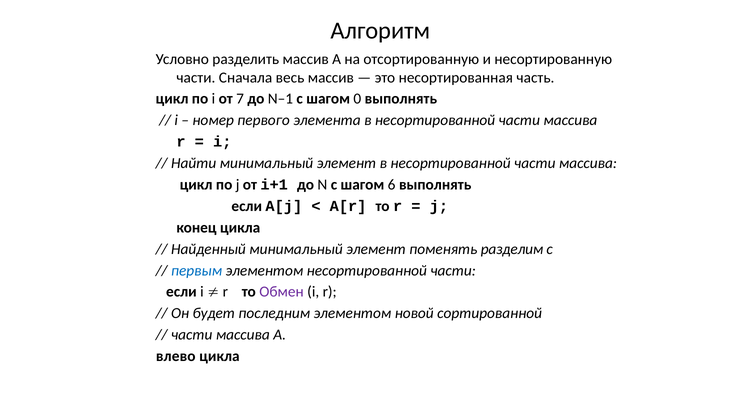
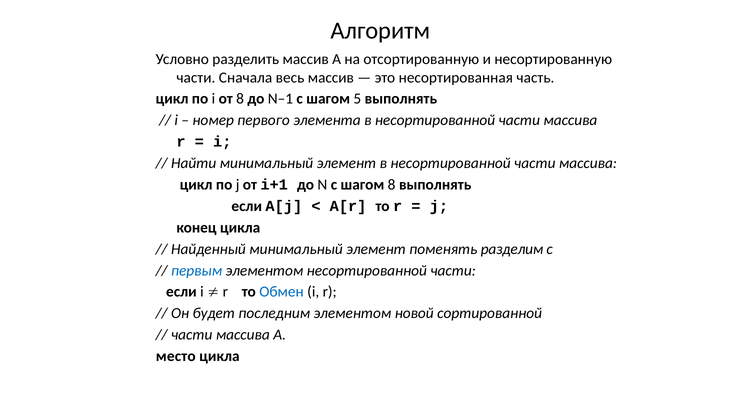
от 7: 7 -> 8
0: 0 -> 5
шагом 6: 6 -> 8
Обмен colour: purple -> blue
влево: влево -> место
